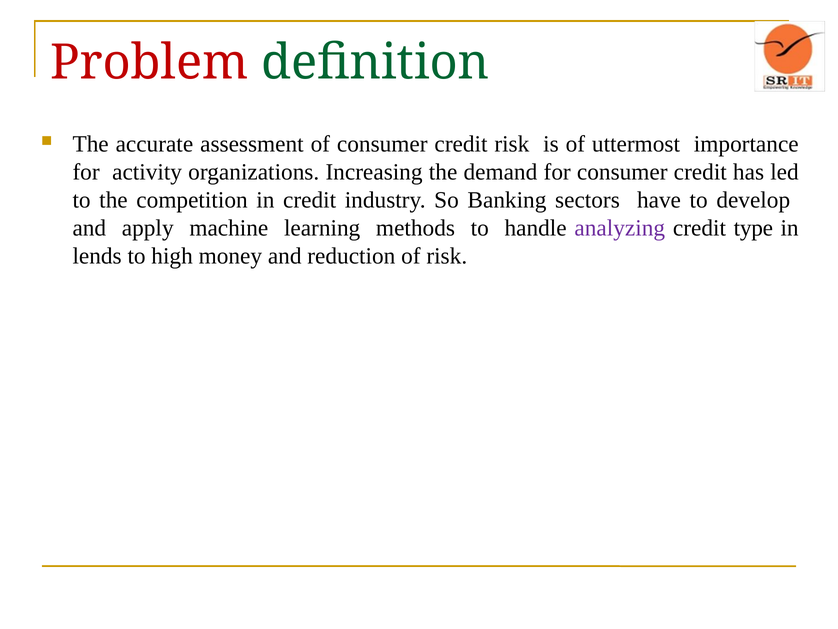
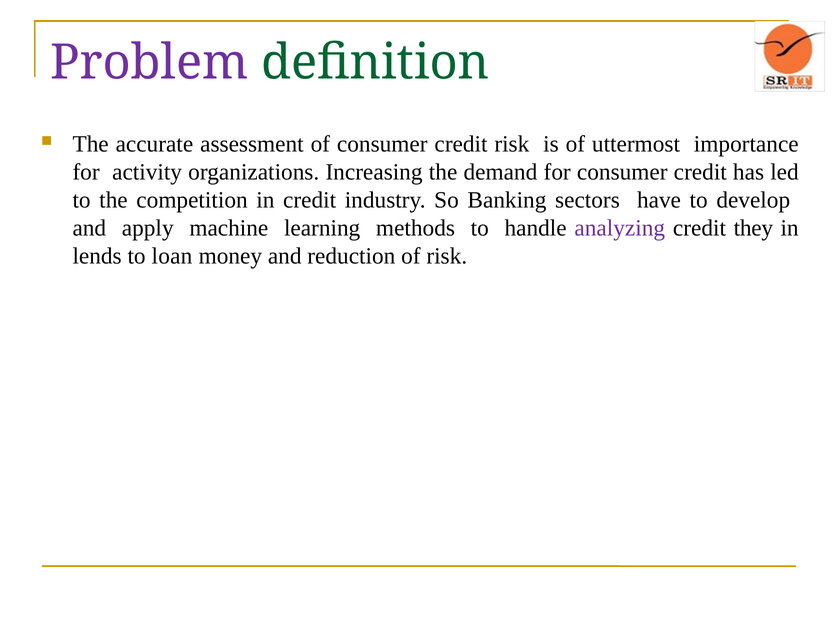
Problem colour: red -> purple
type: type -> they
high: high -> loan
